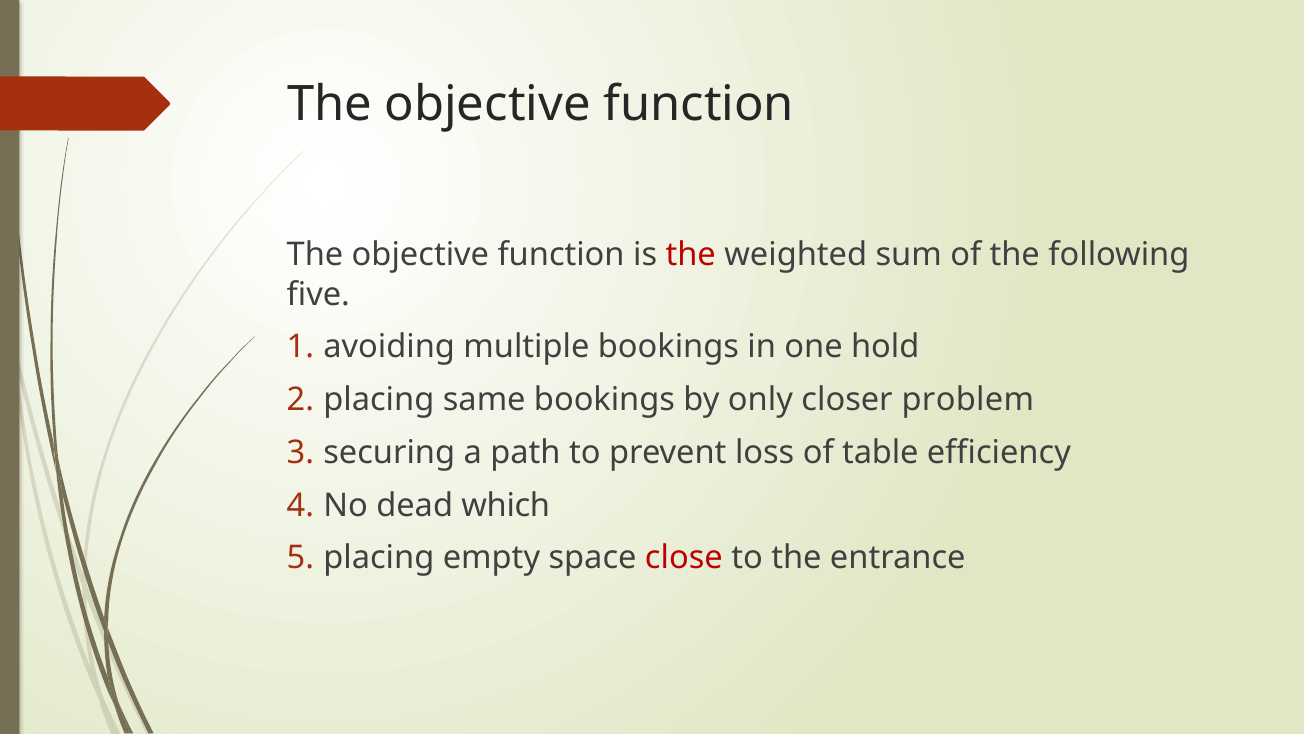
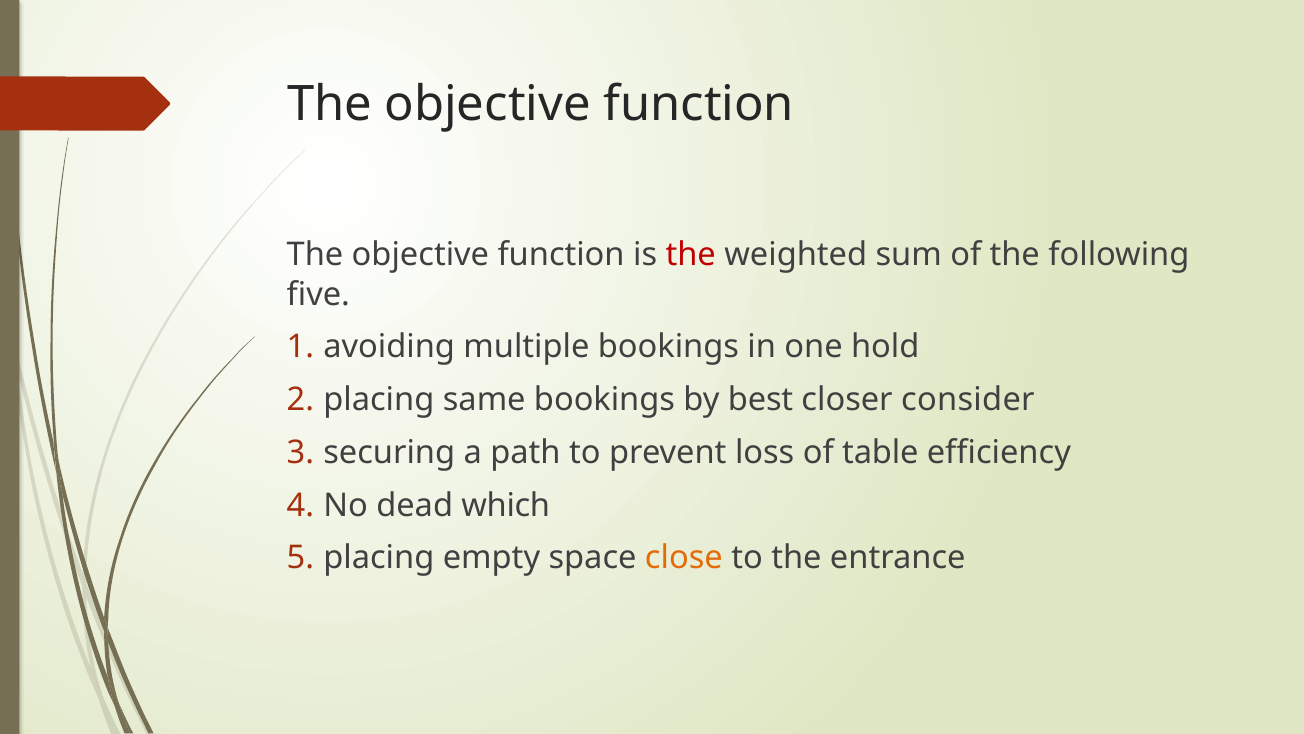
only: only -> best
problem: problem -> consider
close colour: red -> orange
